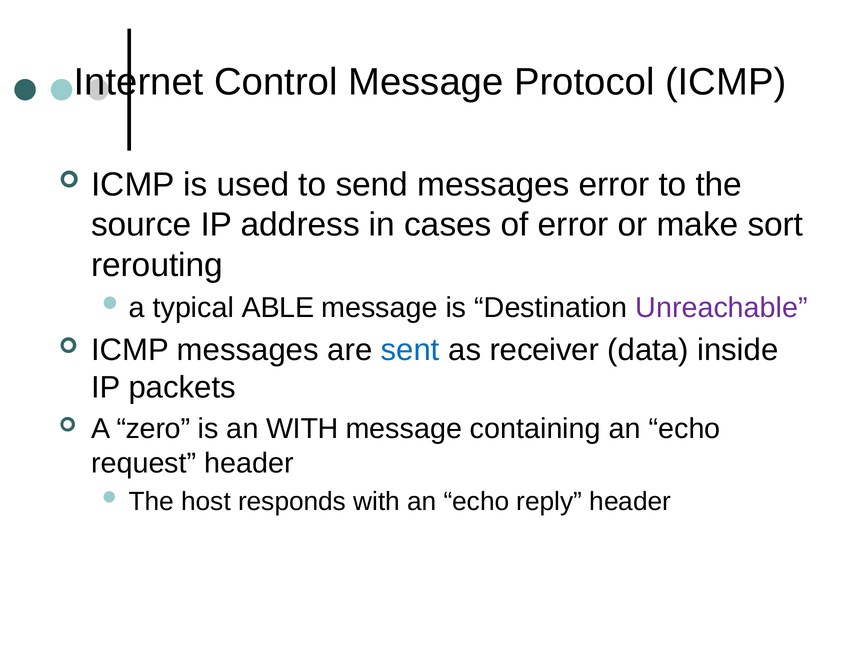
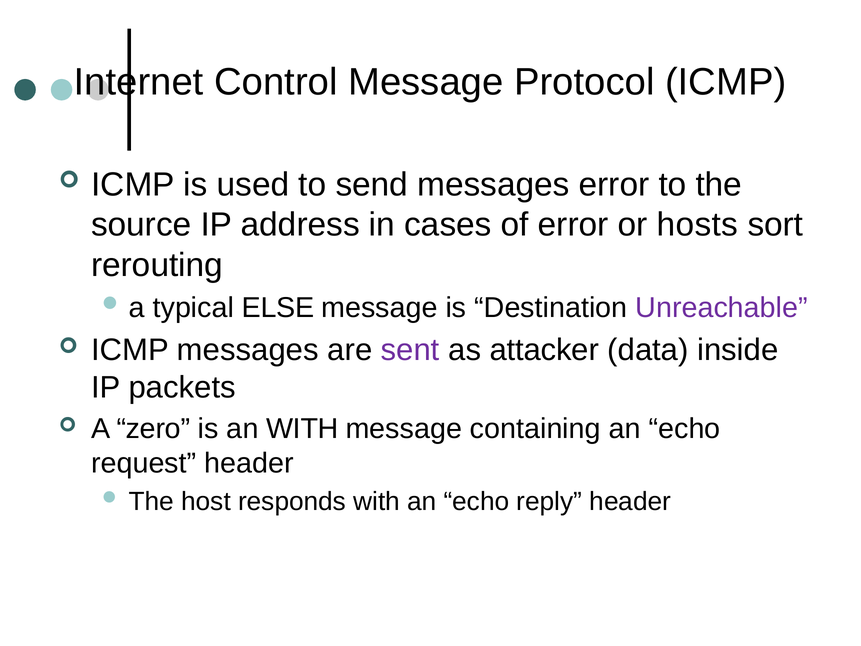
make: make -> hosts
ABLE: ABLE -> ELSE
sent colour: blue -> purple
receiver: receiver -> attacker
